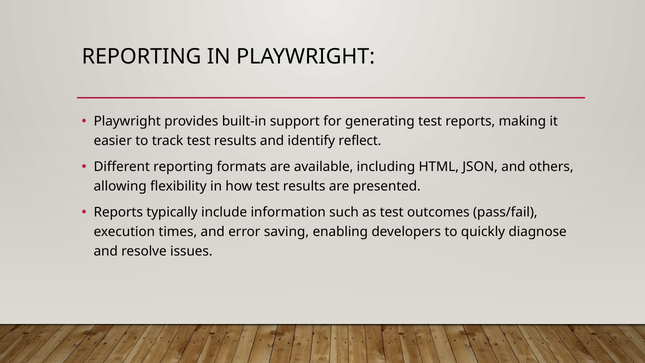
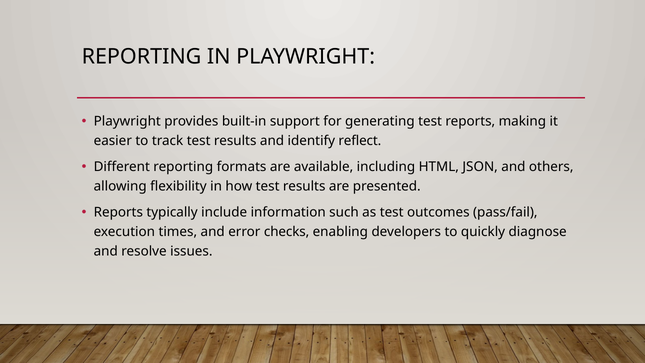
saving: saving -> checks
